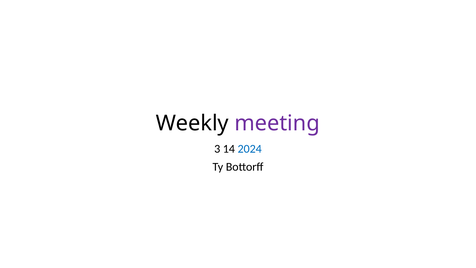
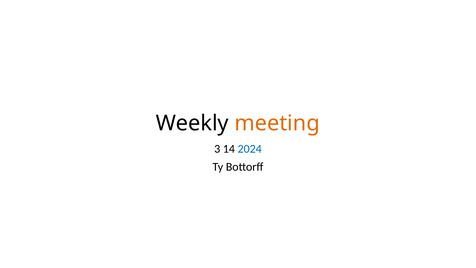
meeting colour: purple -> orange
